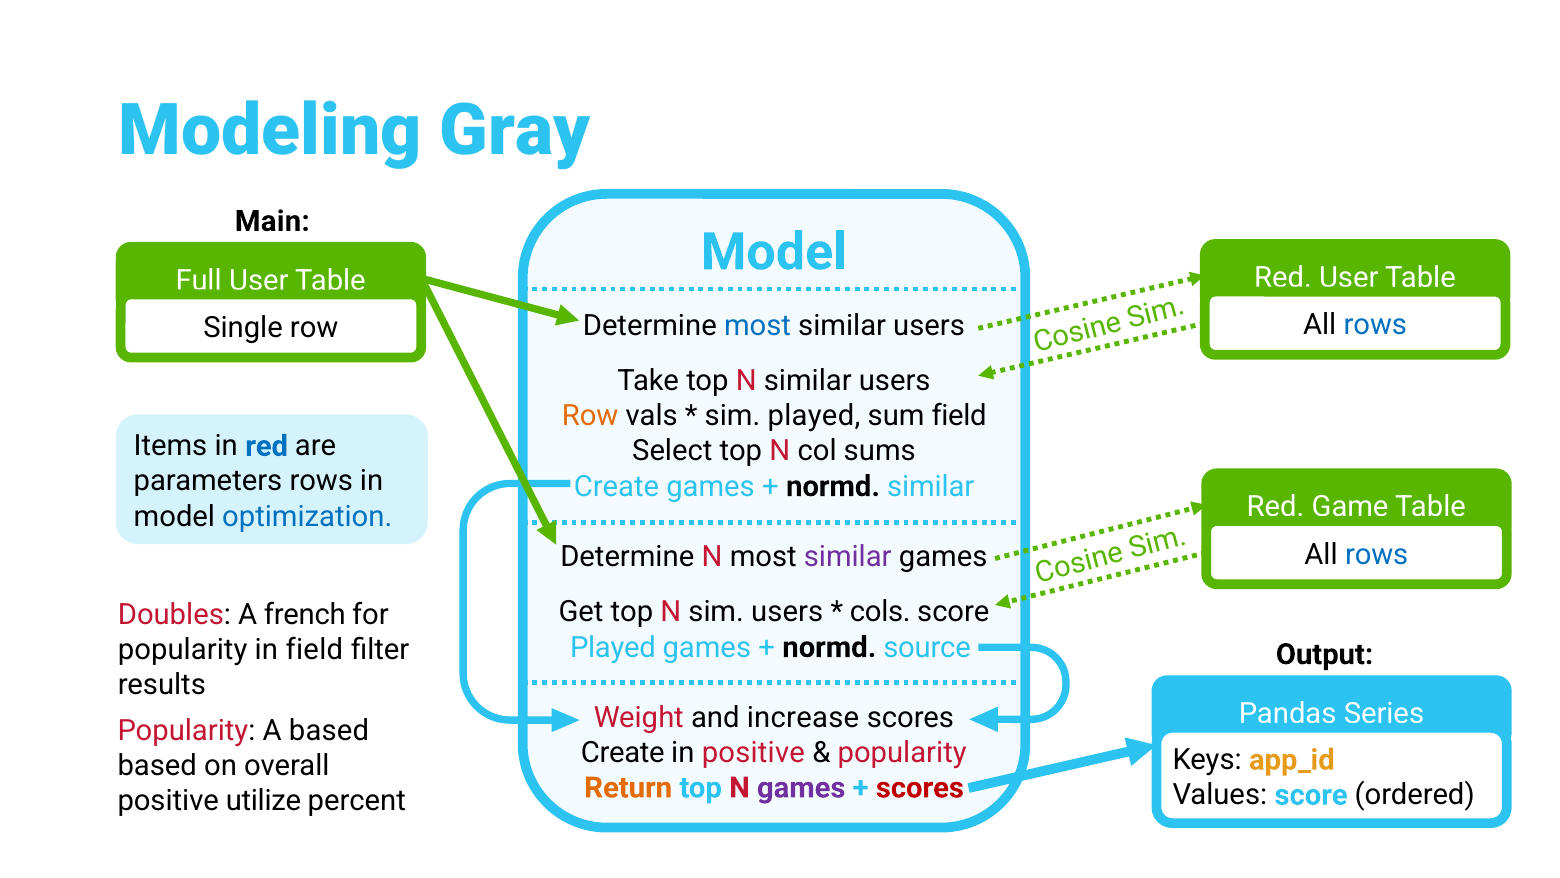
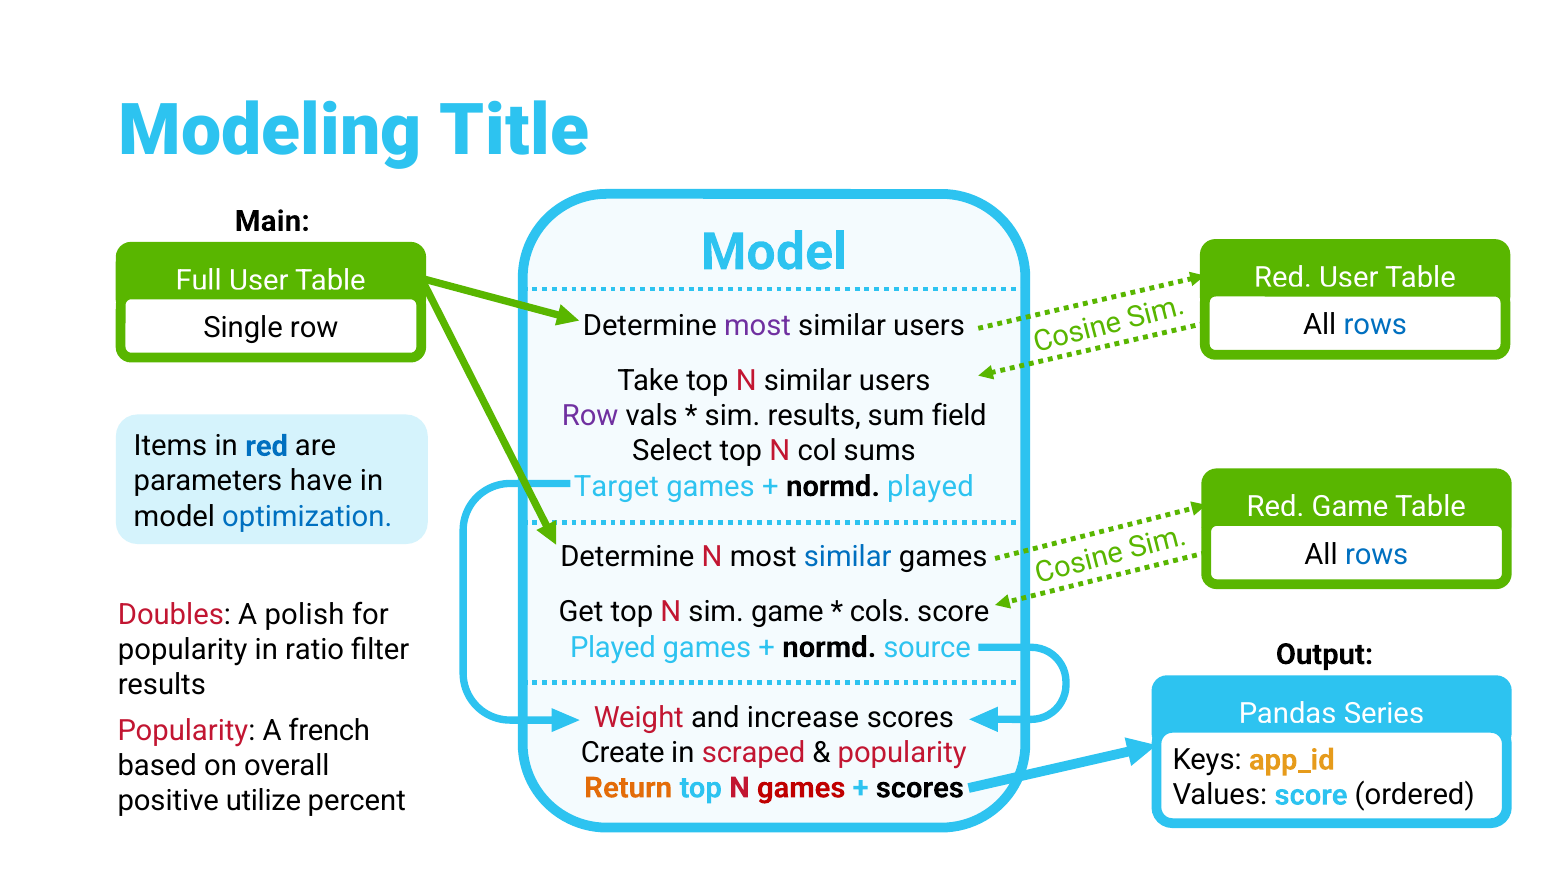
Gray: Gray -> Title
most at (758, 325) colour: blue -> purple
Row at (590, 416) colour: orange -> purple
sim played: played -> results
parameters rows: rows -> have
Create at (616, 486): Create -> Target
normd similar: similar -> played
similar at (848, 556) colour: purple -> blue
sim users: users -> game
french: french -> polish
in field: field -> ratio
A based: based -> french
in positive: positive -> scraped
games at (801, 787) colour: purple -> red
scores at (920, 787) colour: red -> black
